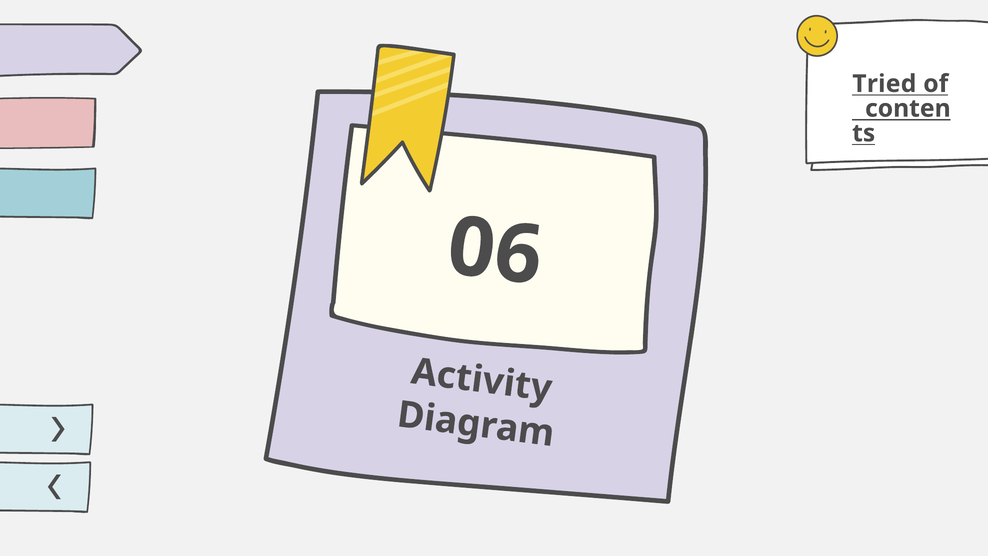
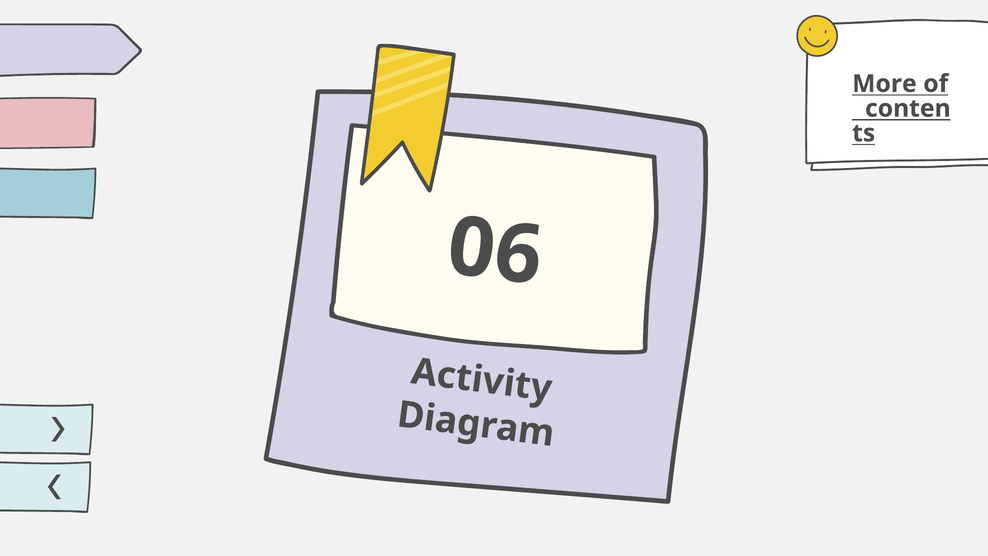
Tried: Tried -> More
